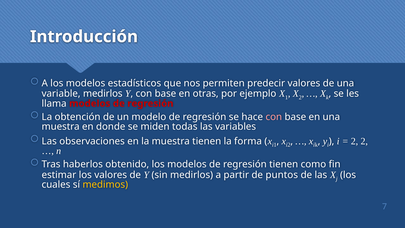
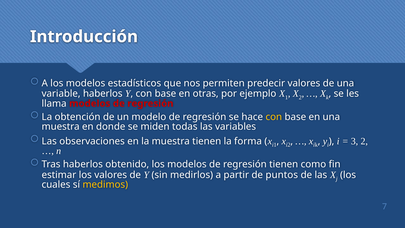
variable medirlos: medirlos -> haberlos
con at (274, 117) colour: pink -> yellow
2 at (355, 141): 2 -> 3
